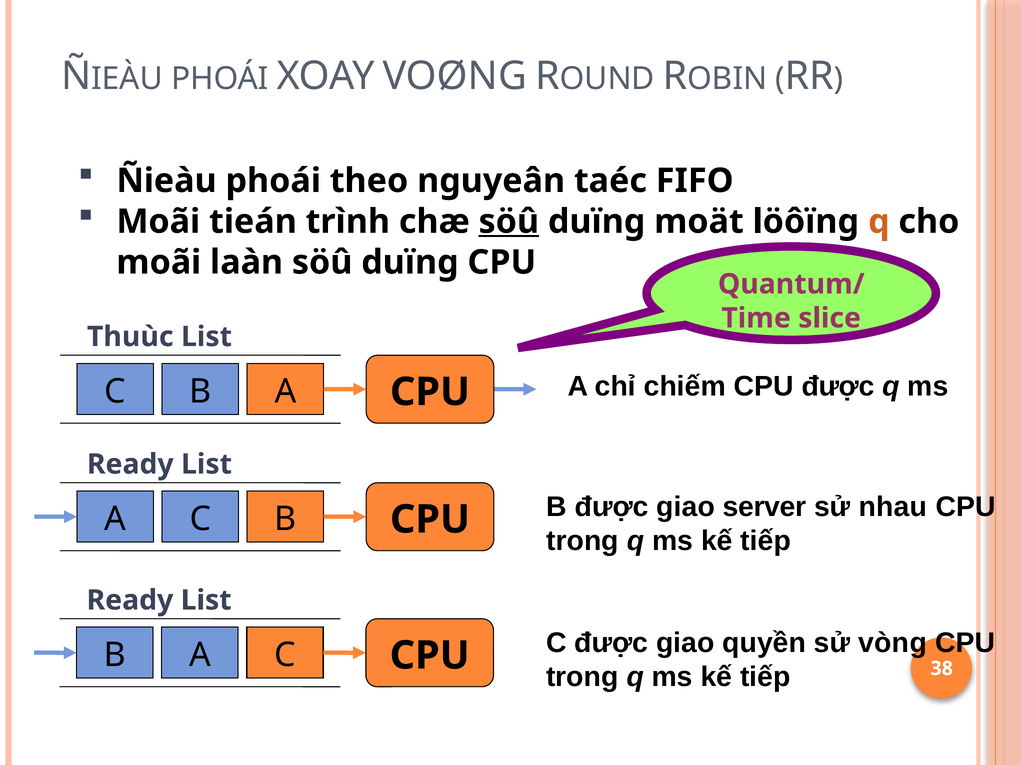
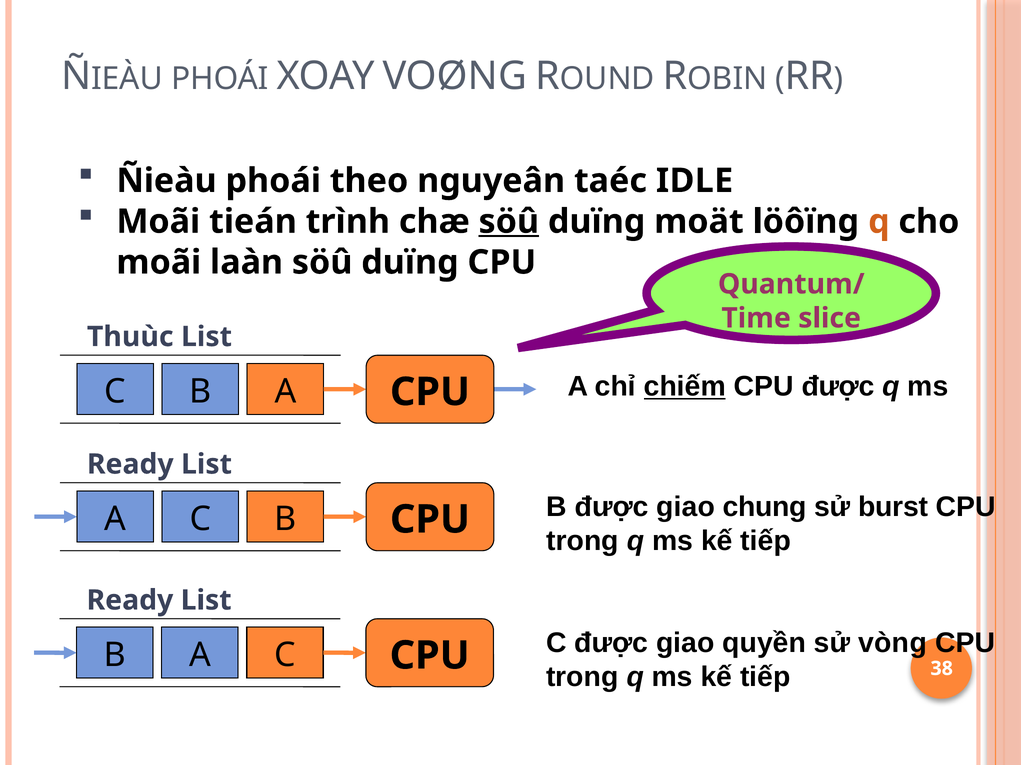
FIFO: FIFO -> IDLE
chiếm underline: none -> present
server: server -> chung
nhau: nhau -> burst
